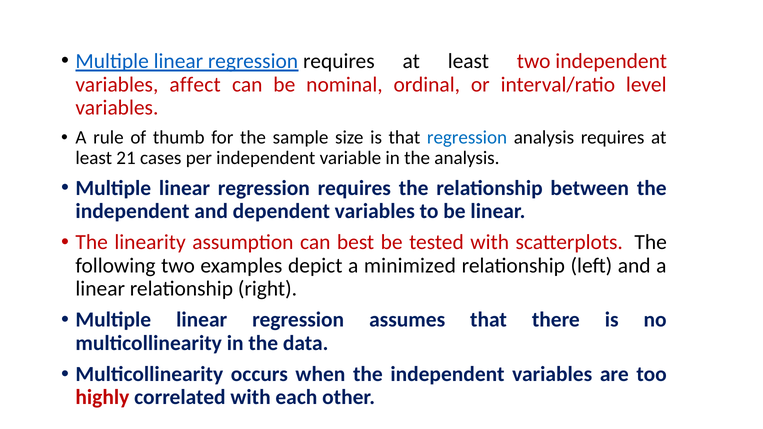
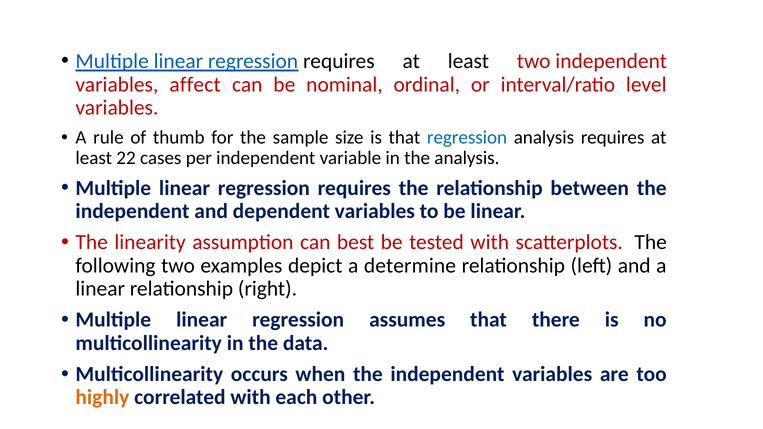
21: 21 -> 22
minimized: minimized -> determine
highly colour: red -> orange
